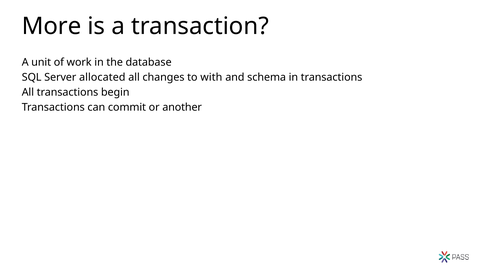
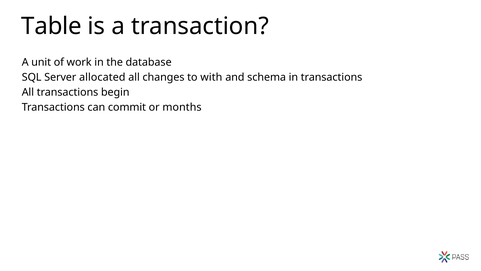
More: More -> Table
another: another -> months
